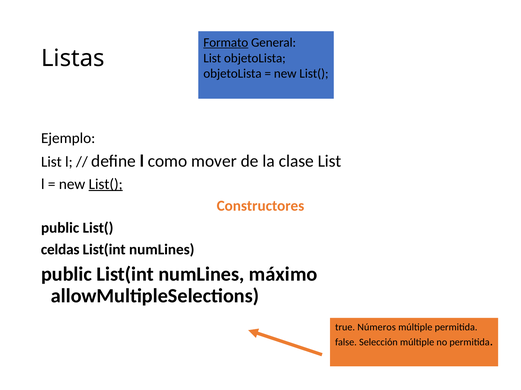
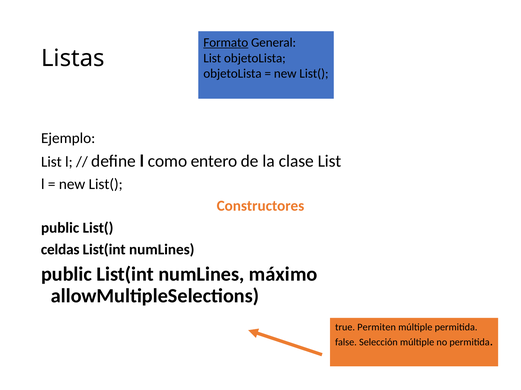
mover: mover -> entero
List( at (106, 184) underline: present -> none
Números: Números -> Permiten
